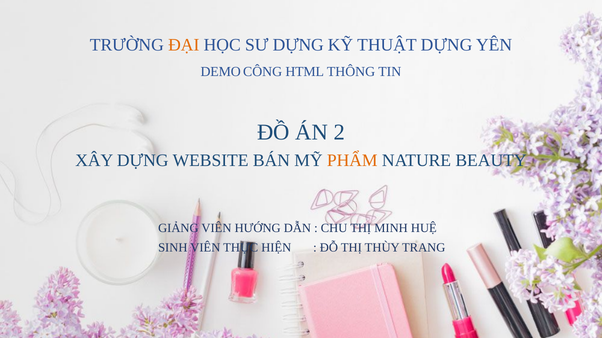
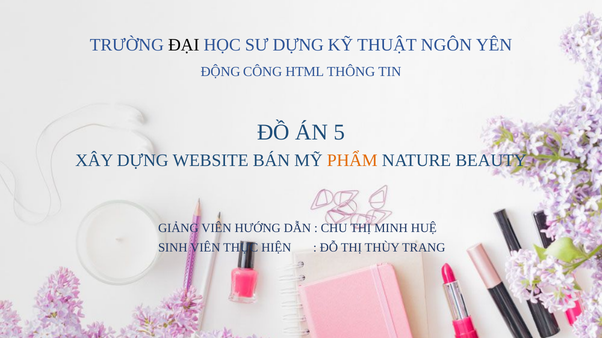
ĐẠI colour: orange -> black
THUẬT DỰNG: DỰNG -> NGÔN
DEMO: DEMO -> ĐỘNG
2: 2 -> 5
